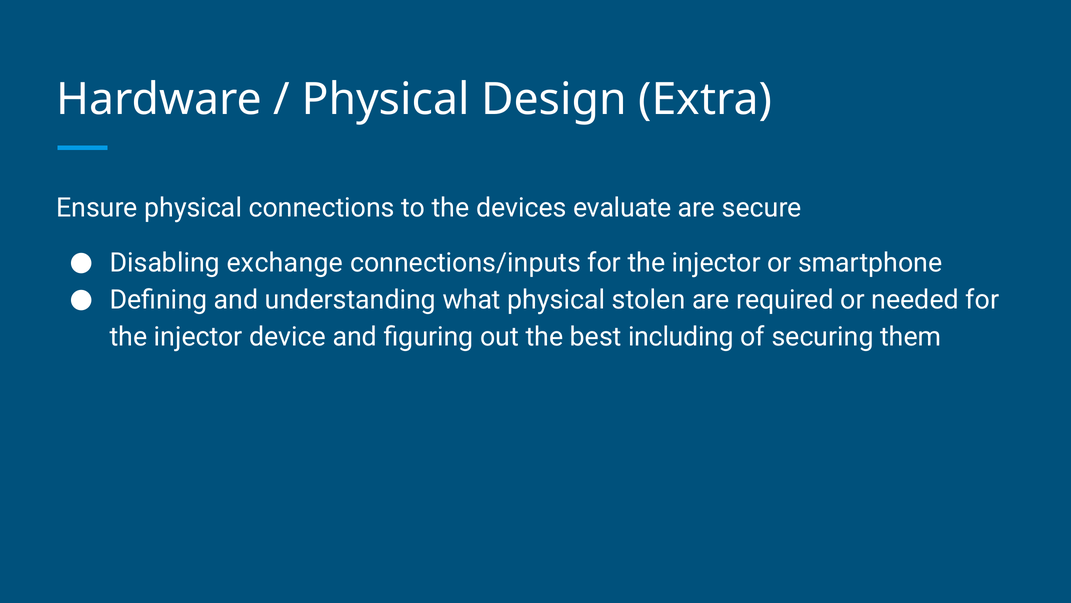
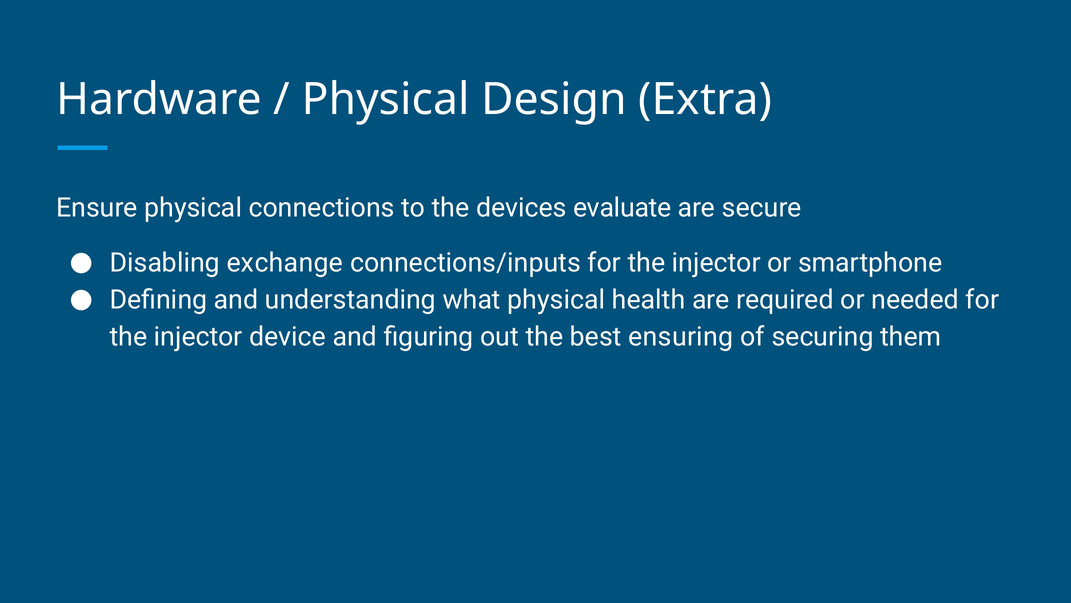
stolen: stolen -> health
including: including -> ensuring
